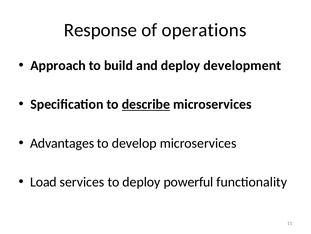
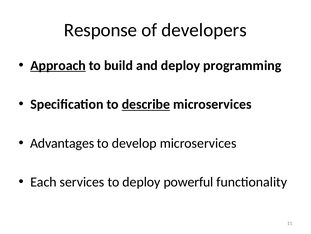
operations: operations -> developers
Approach underline: none -> present
development: development -> programming
Load: Load -> Each
